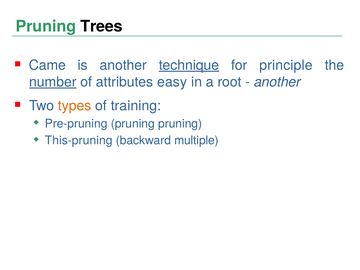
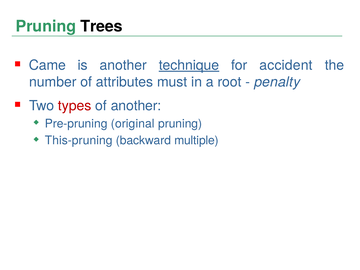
principle: principle -> accident
number underline: present -> none
easy: easy -> must
another at (277, 82): another -> penalty
types colour: orange -> red
of training: training -> another
Pre-pruning pruning: pruning -> original
